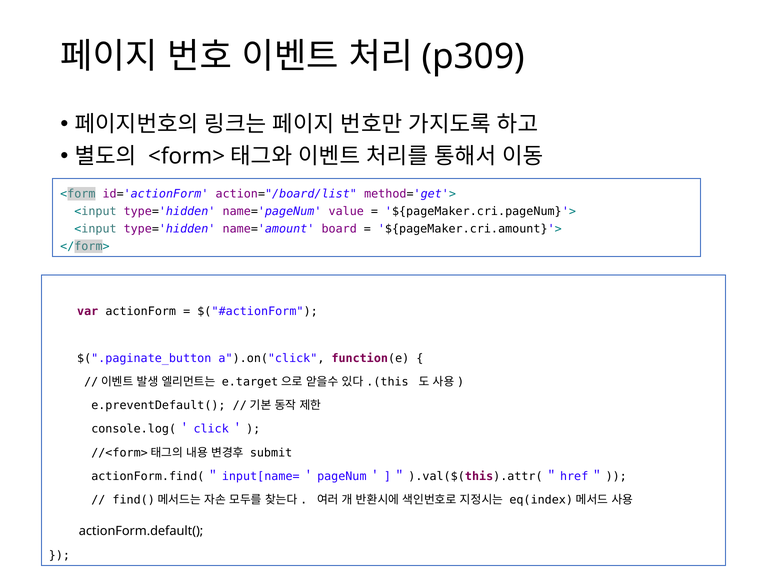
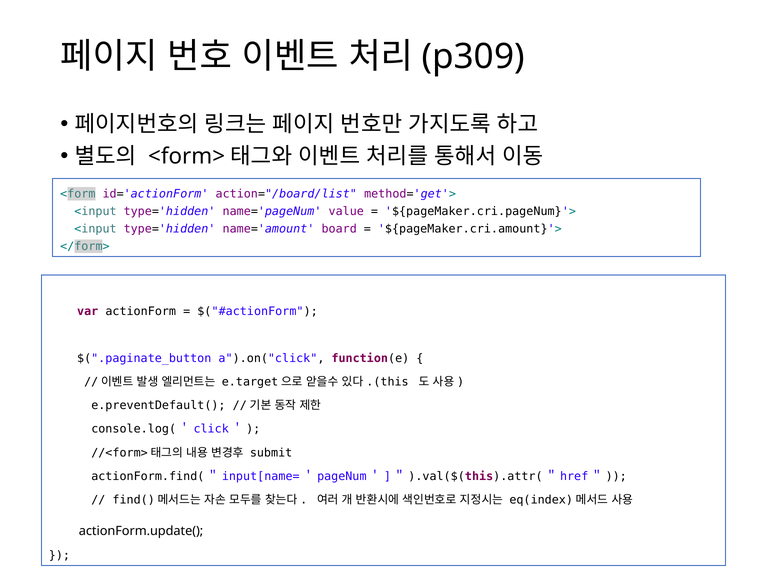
actionForm.default(: actionForm.default( -> actionForm.update(
